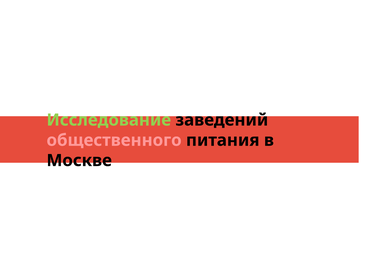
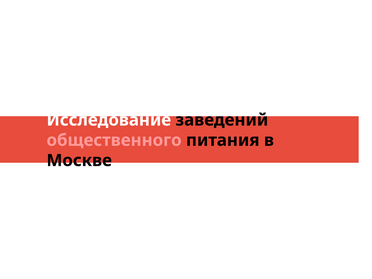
Исследование colour: light green -> white
